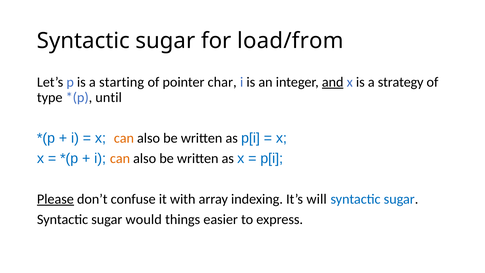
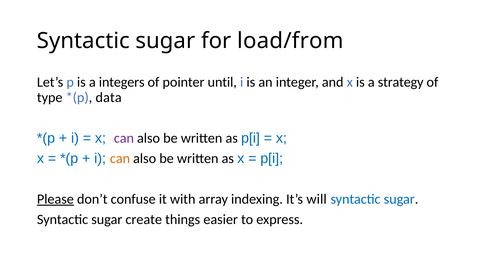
starting: starting -> integers
char: char -> until
and underline: present -> none
until: until -> data
can at (124, 138) colour: orange -> purple
would: would -> create
